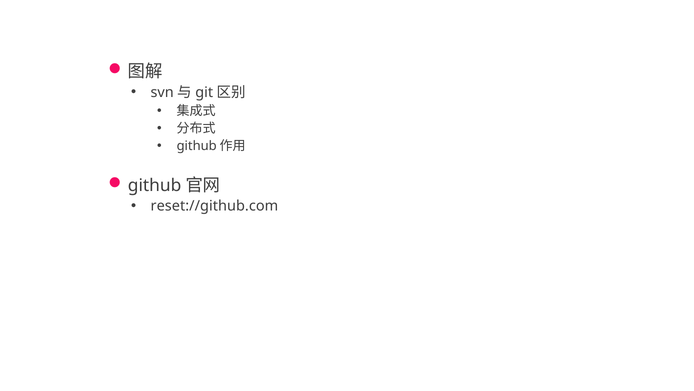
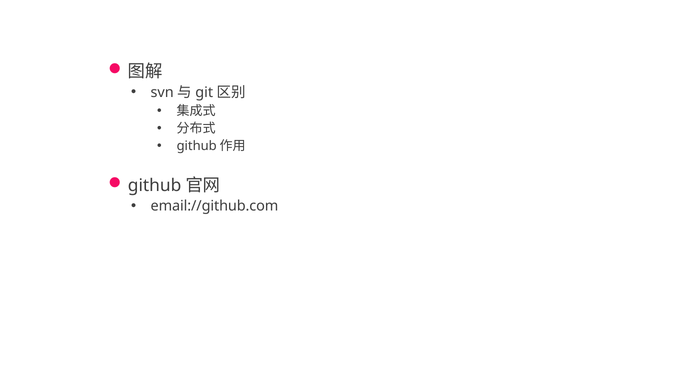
reset://github.com: reset://github.com -> email://github.com
